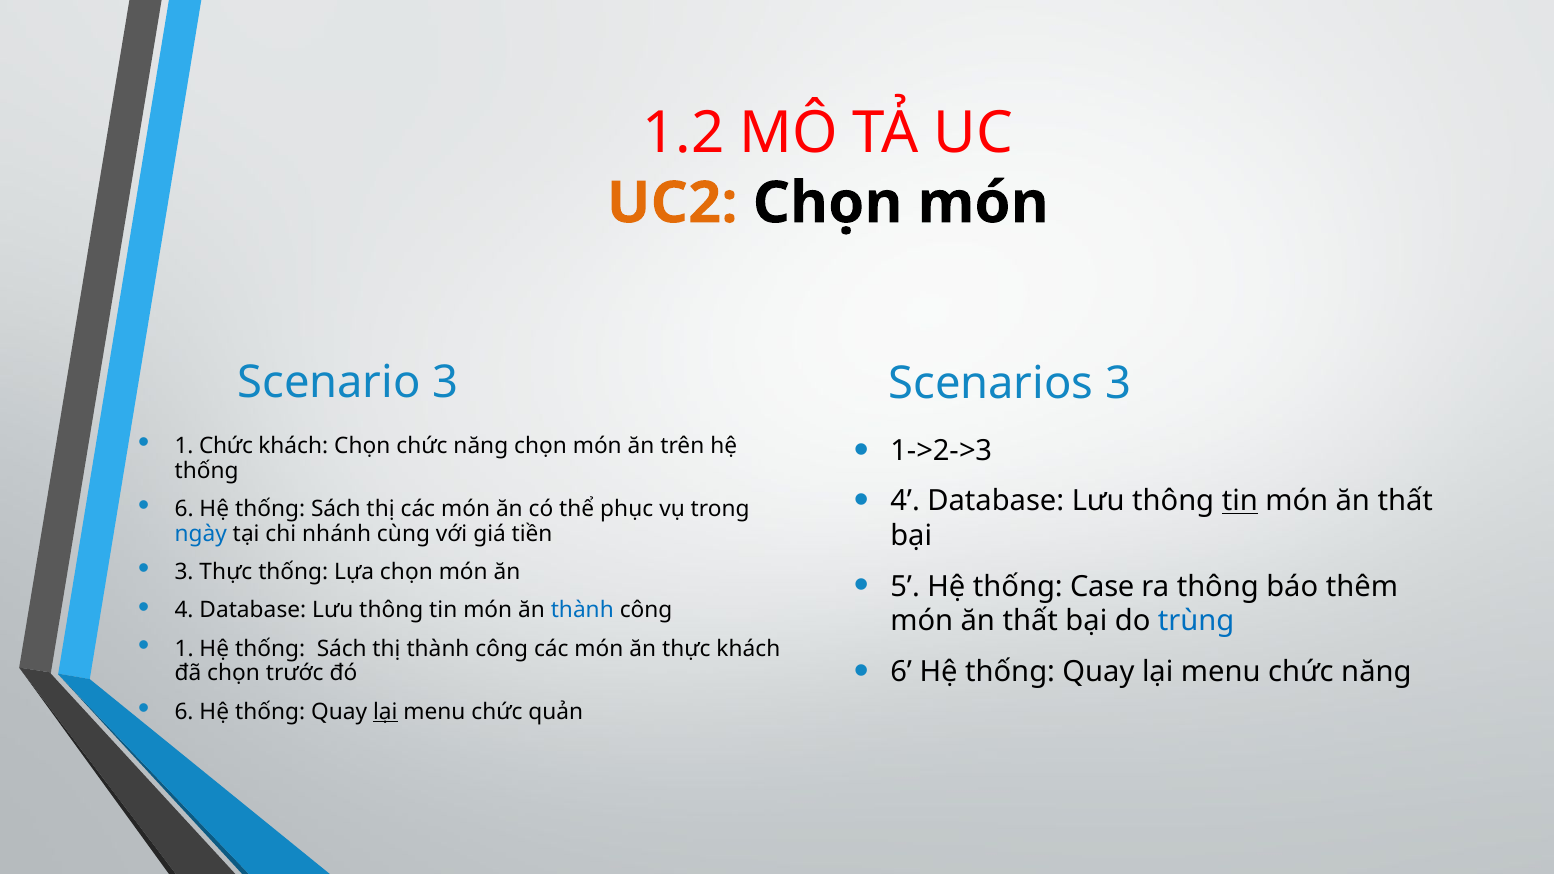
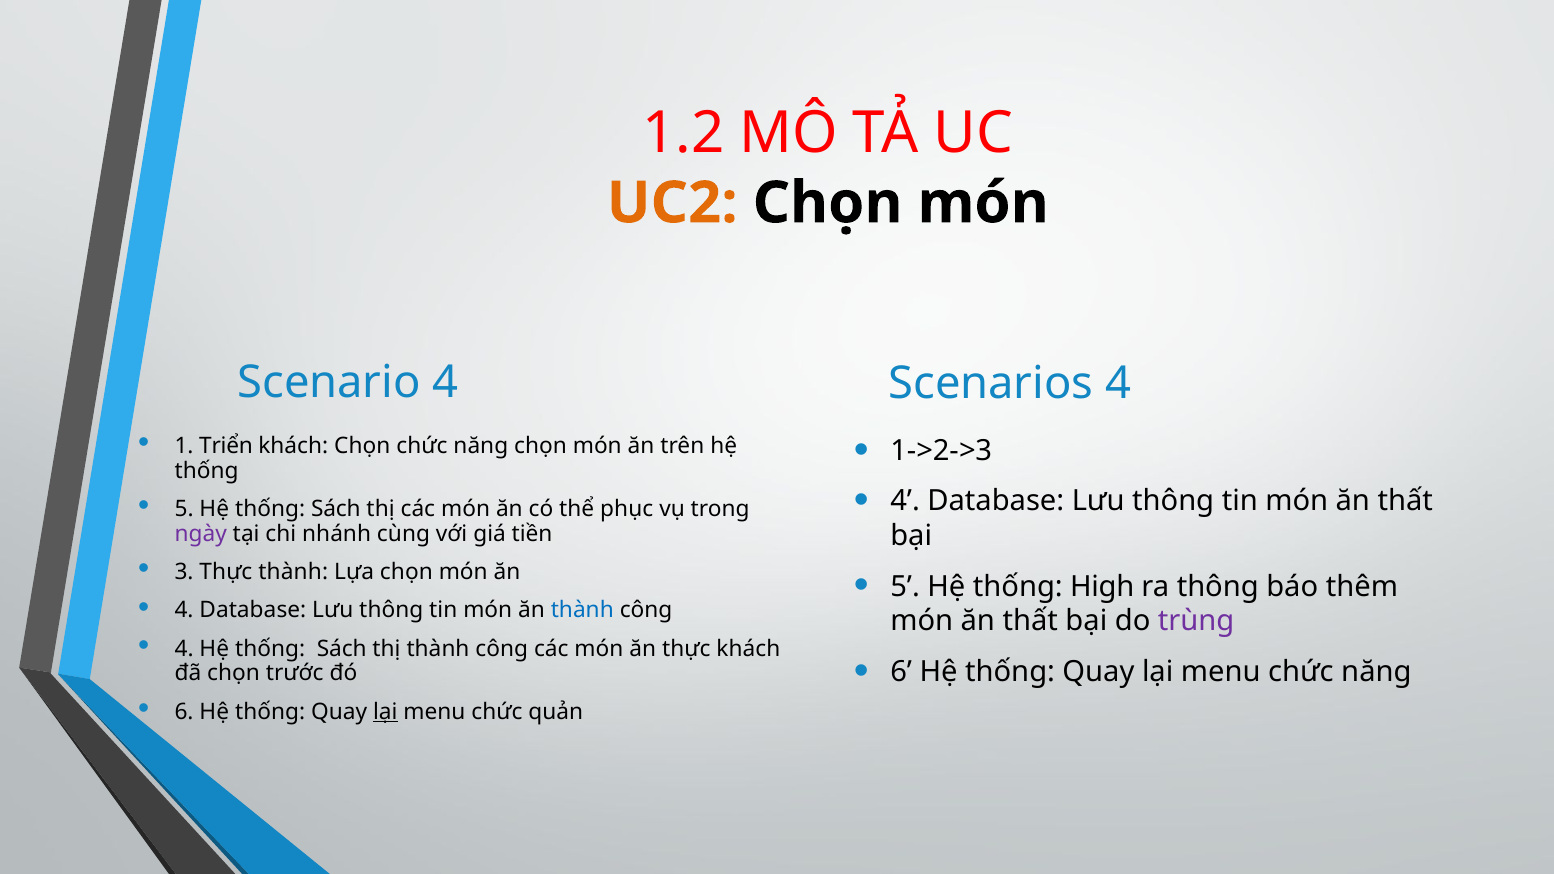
Scenario 3: 3 -> 4
Scenarios 3: 3 -> 4
1 Chức: Chức -> Triển
tin at (1240, 501) underline: present -> none
6 at (184, 509): 6 -> 5
ngày colour: blue -> purple
Thực thống: thống -> thành
Case: Case -> High
trùng colour: blue -> purple
1 at (184, 649): 1 -> 4
